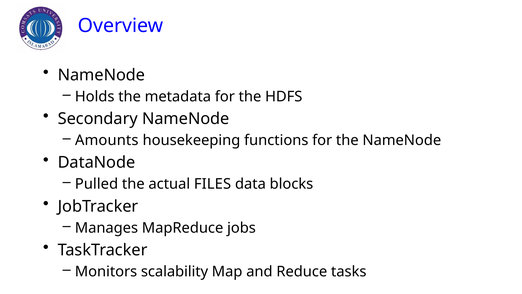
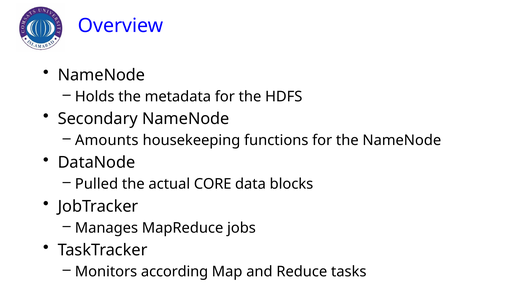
FILES: FILES -> CORE
scalability: scalability -> according
